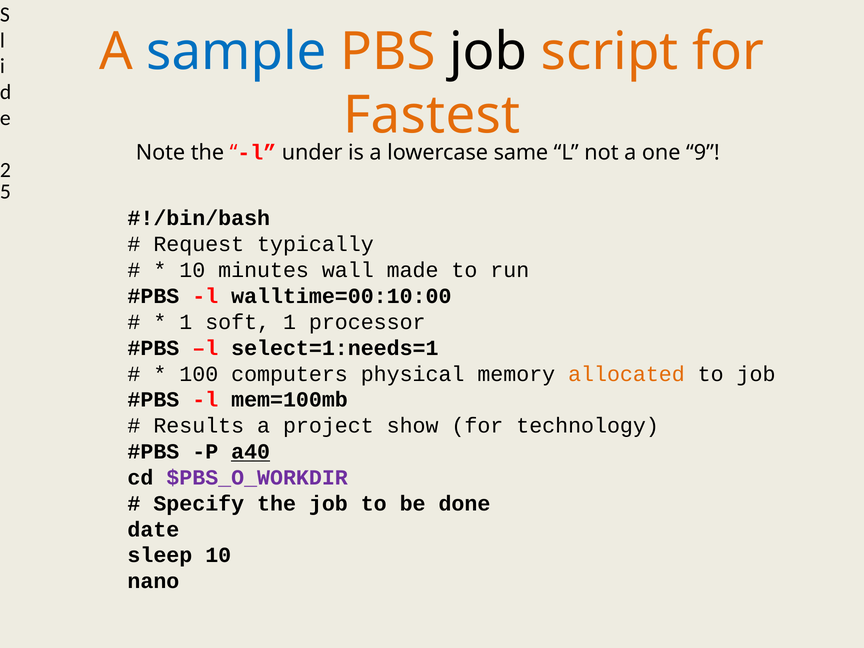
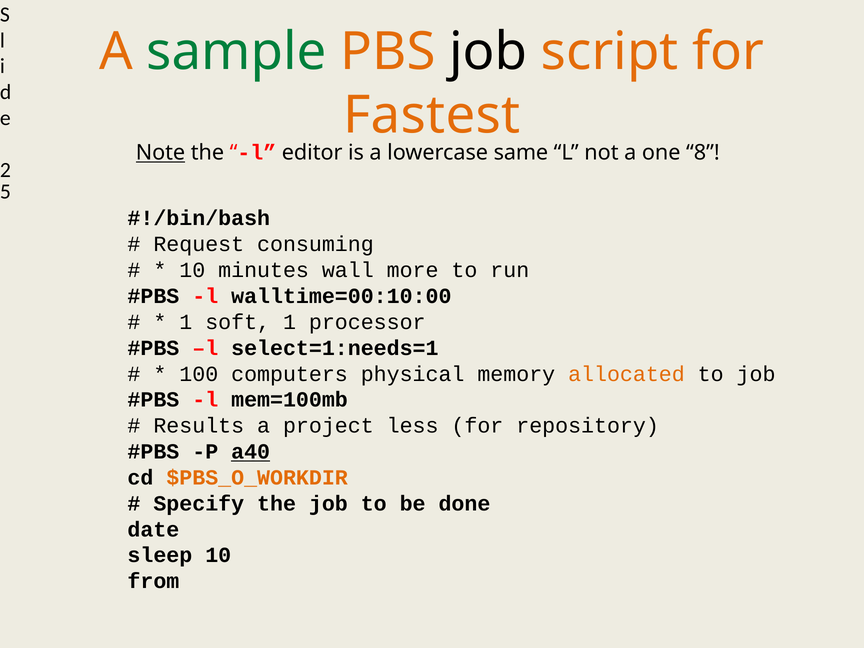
sample colour: blue -> green
Note underline: none -> present
under: under -> editor
9: 9 -> 8
typically: typically -> consuming
made: made -> more
show: show -> less
technology: technology -> repository
$PBS_O_WORKDIR colour: purple -> orange
nano: nano -> from
